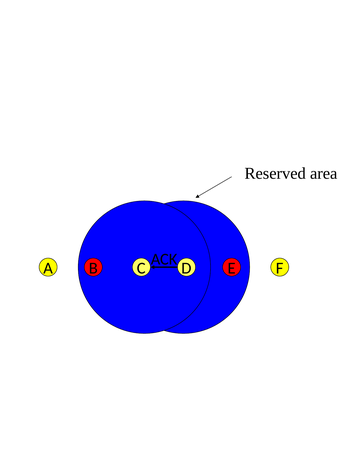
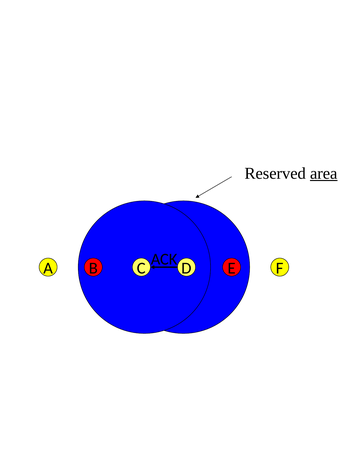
area underline: none -> present
